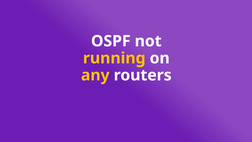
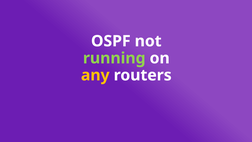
running colour: yellow -> light green
